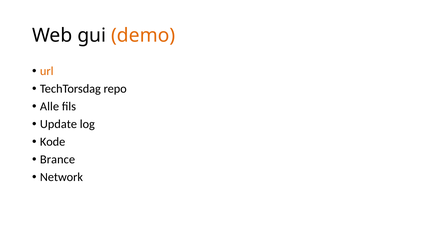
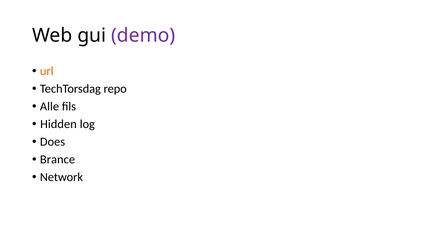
demo colour: orange -> purple
Update: Update -> Hidden
Kode: Kode -> Does
